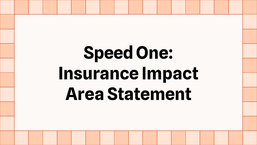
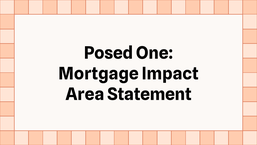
Speed: Speed -> Posed
Insurance: Insurance -> Mortgage
